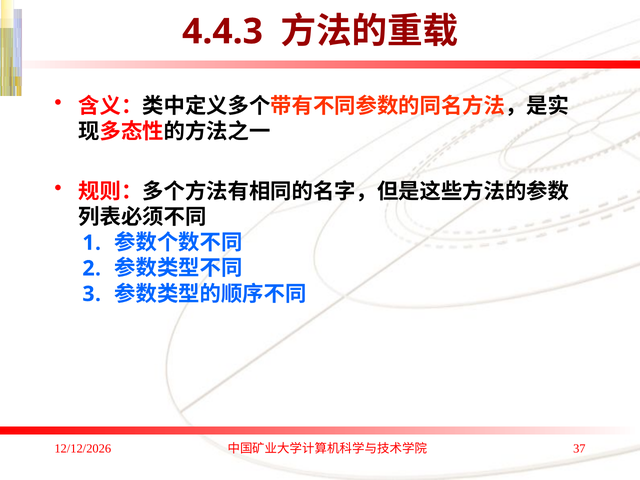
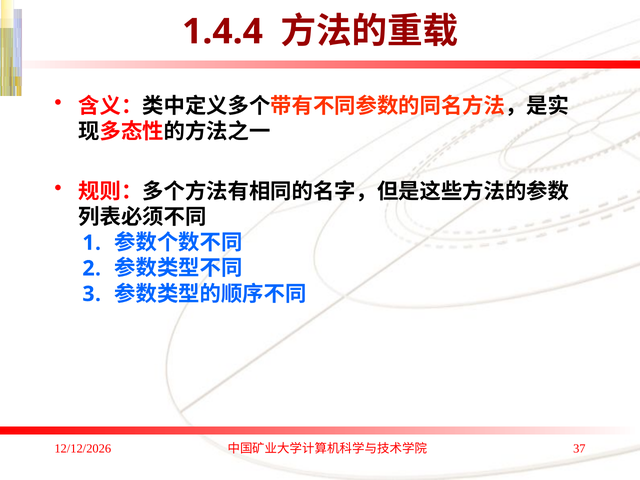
4.4.3: 4.4.3 -> 1.4.4
